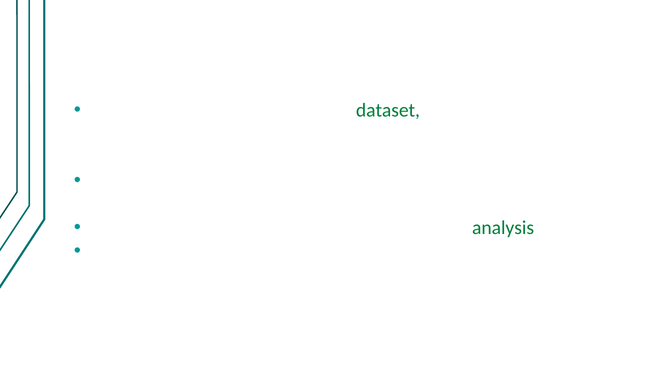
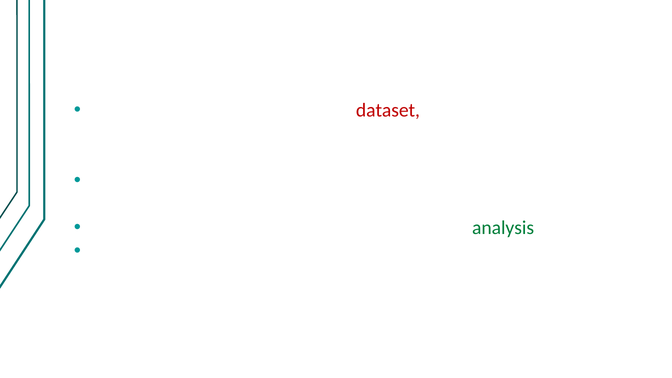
dataset at (388, 110) colour: green -> red
